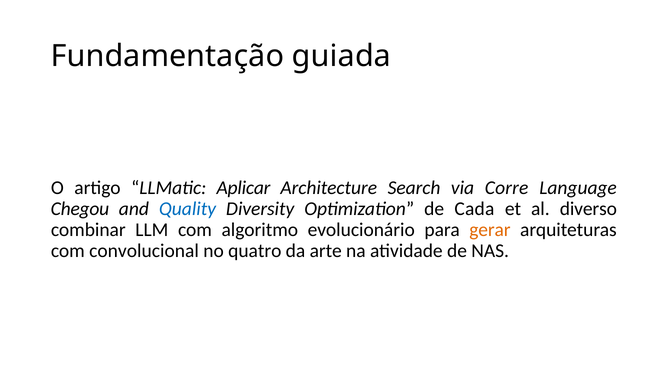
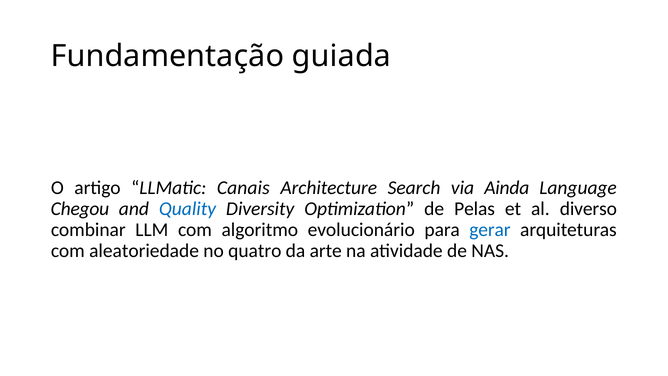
Aplicar: Aplicar -> Canais
Corre: Corre -> Ainda
Cada: Cada -> Pelas
gerar colour: orange -> blue
convolucional: convolucional -> aleatoriedade
